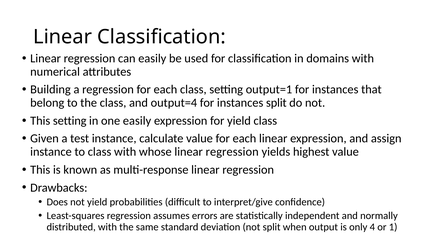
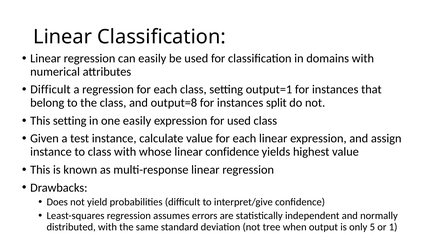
Building at (50, 90): Building -> Difficult
output=4: output=4 -> output=8
for yield: yield -> used
whose linear regression: regression -> confidence
not split: split -> tree
4: 4 -> 5
